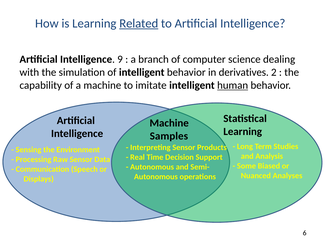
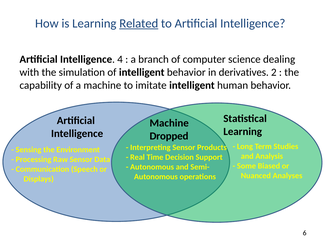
9: 9 -> 4
human underline: present -> none
Samples: Samples -> Dropped
